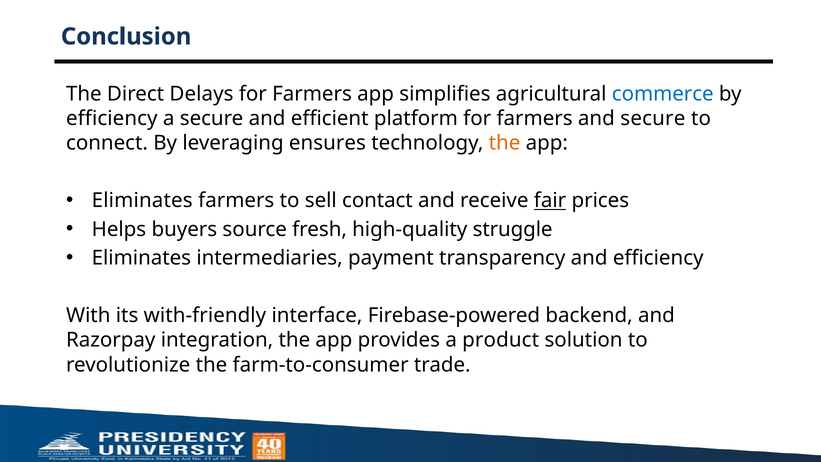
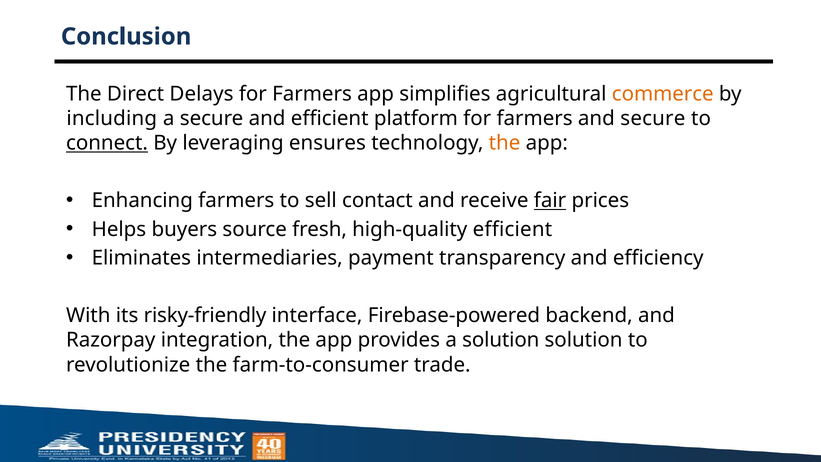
commerce colour: blue -> orange
efficiency at (112, 118): efficiency -> including
connect underline: none -> present
Eliminates at (142, 201): Eliminates -> Enhancing
high-quality struggle: struggle -> efficient
with-friendly: with-friendly -> risky-friendly
a product: product -> solution
